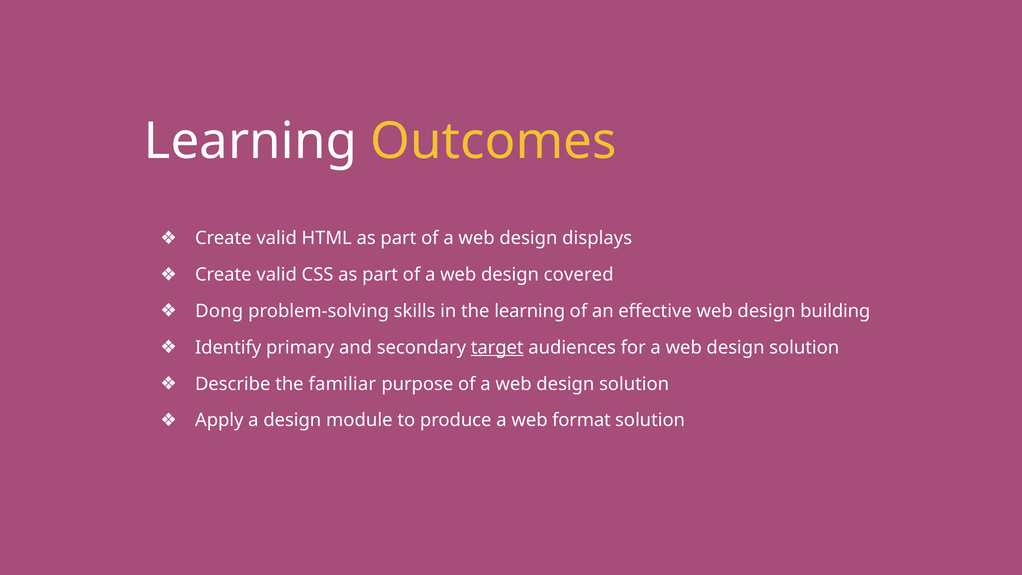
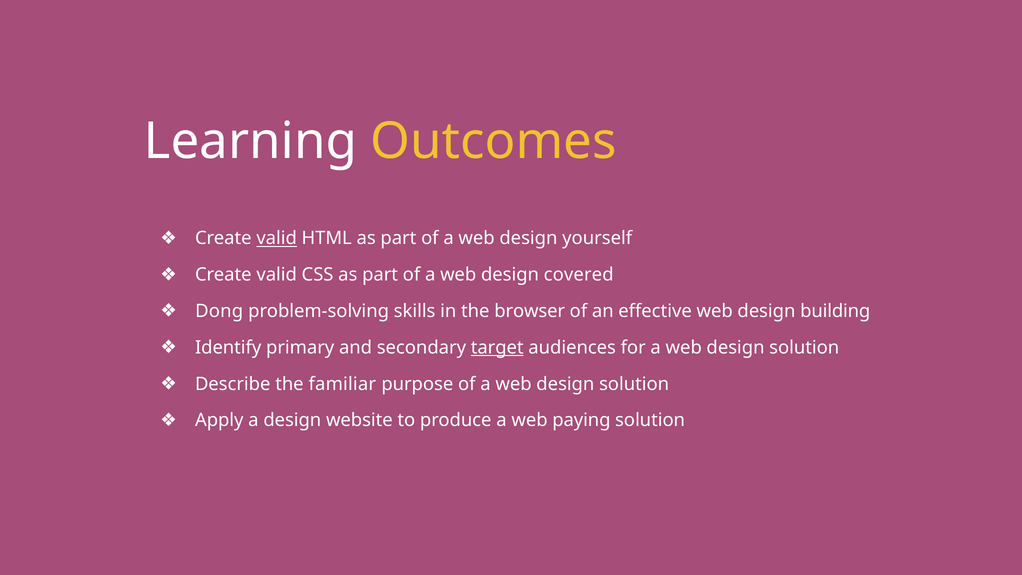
valid at (277, 238) underline: none -> present
displays: displays -> yourself
the learning: learning -> browser
module: module -> website
format: format -> paying
